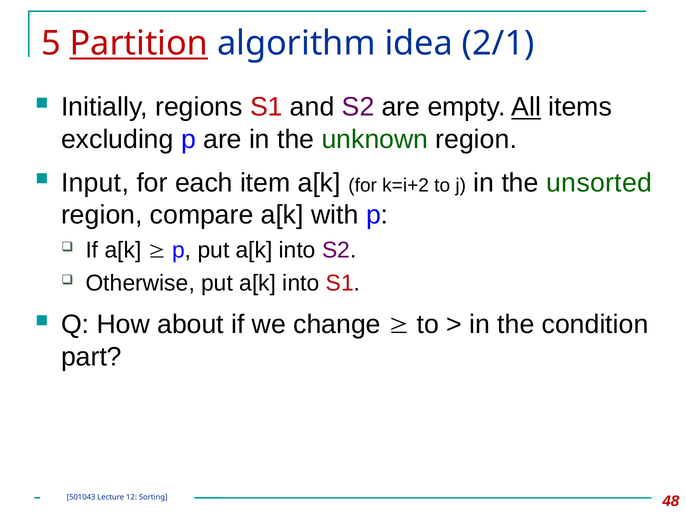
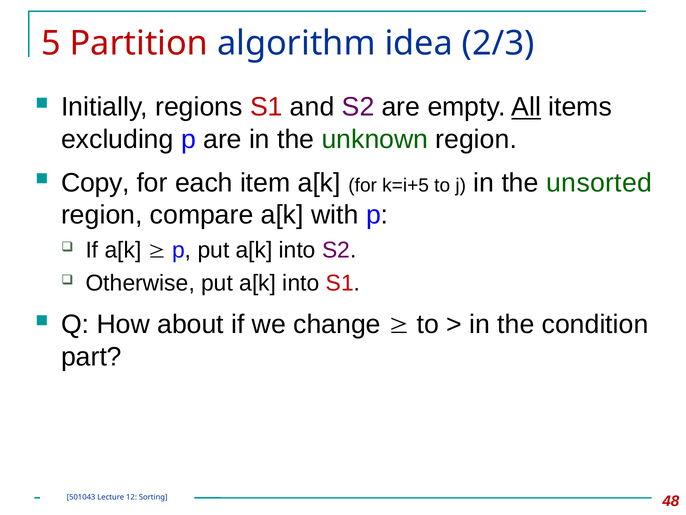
Partition underline: present -> none
2/1: 2/1 -> 2/3
Input: Input -> Copy
k=i+2: k=i+2 -> k=i+5
